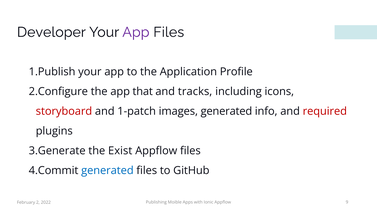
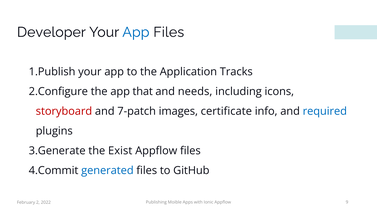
App at (136, 32) colour: purple -> blue
Profile: Profile -> Tracks
tracks: tracks -> needs
1-patch: 1-patch -> 7-patch
images generated: generated -> certificate
required colour: red -> blue
